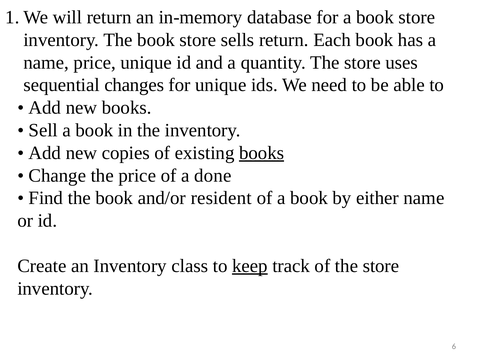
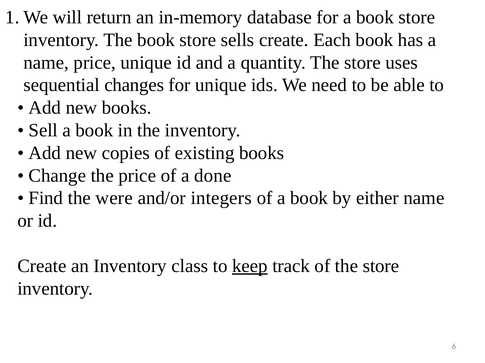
sells return: return -> create
books at (262, 153) underline: present -> none
Find the book: book -> were
resident: resident -> integers
